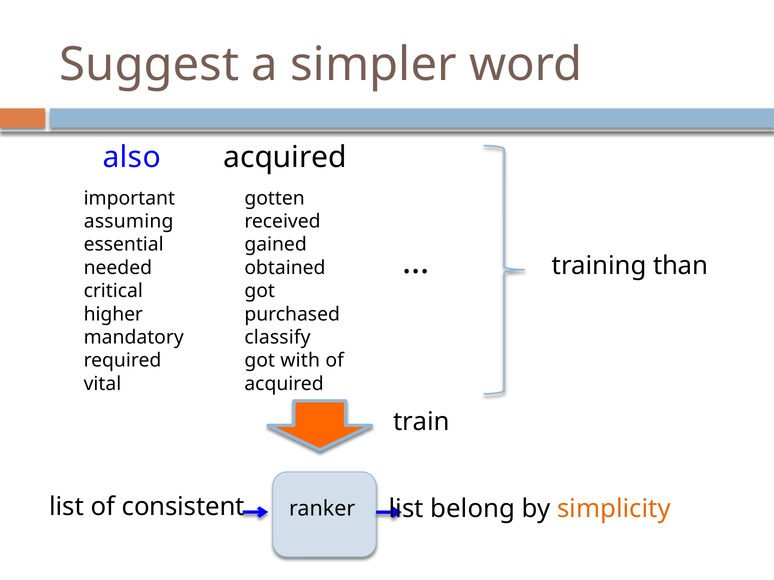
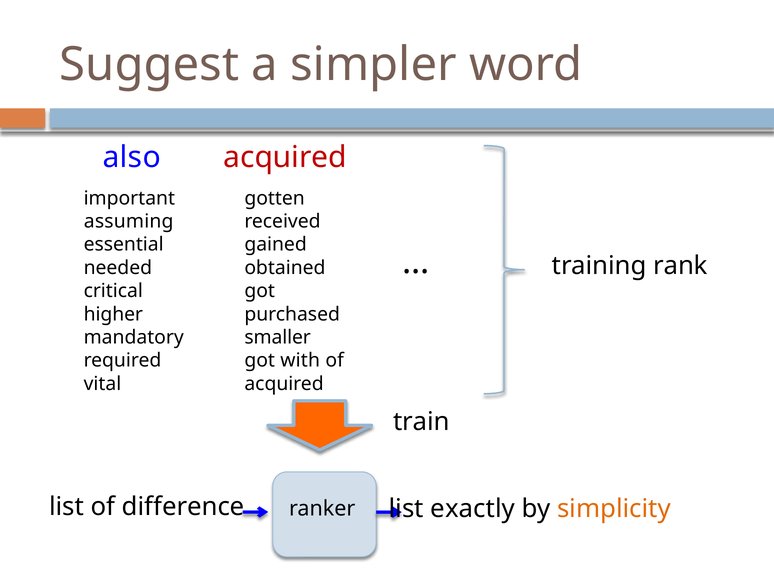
acquired at (285, 157) colour: black -> red
than: than -> rank
classify: classify -> smaller
consistent: consistent -> difference
belong: belong -> exactly
